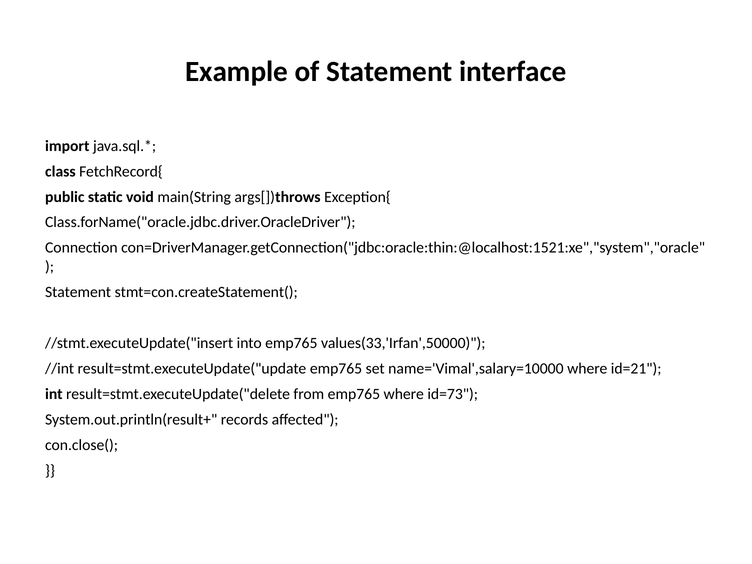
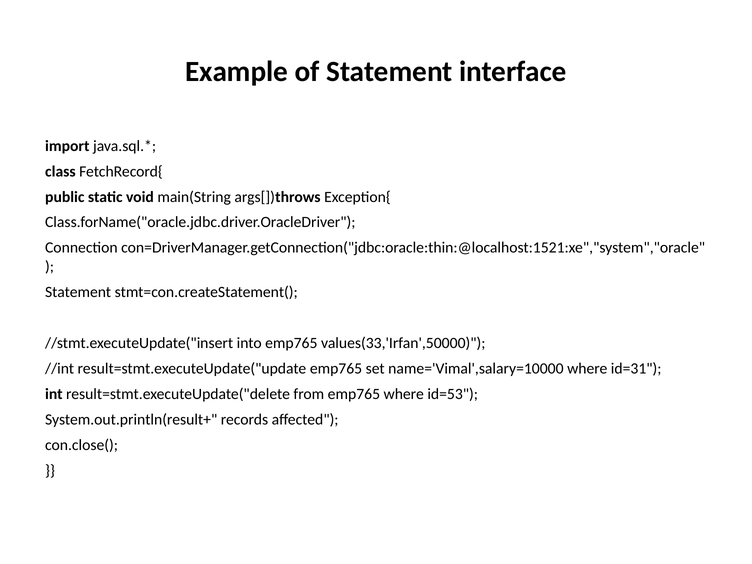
id=21: id=21 -> id=31
id=73: id=73 -> id=53
